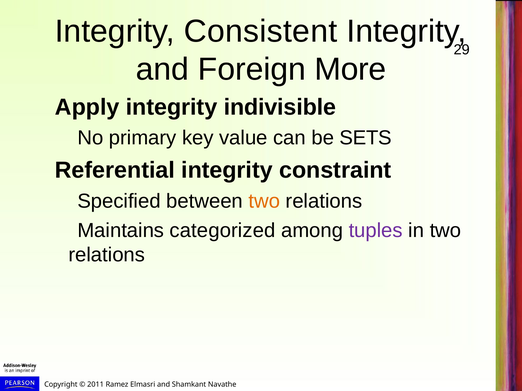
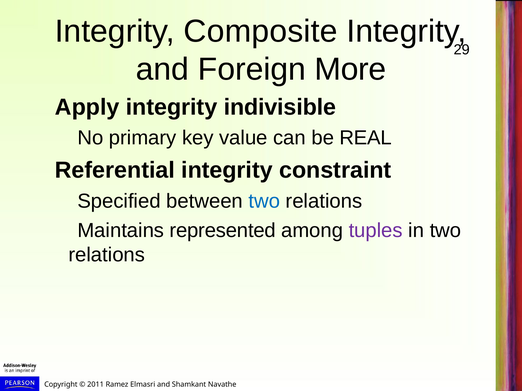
Consistent: Consistent -> Composite
SETS: SETS -> REAL
two at (264, 201) colour: orange -> blue
categorized: categorized -> represented
